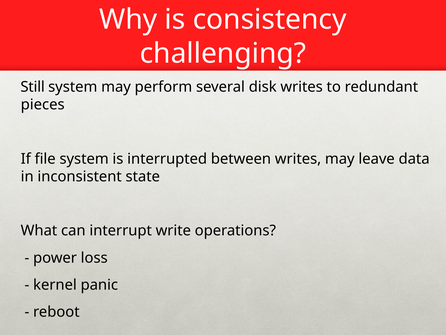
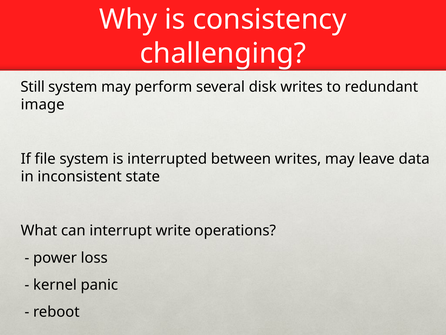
pieces: pieces -> image
